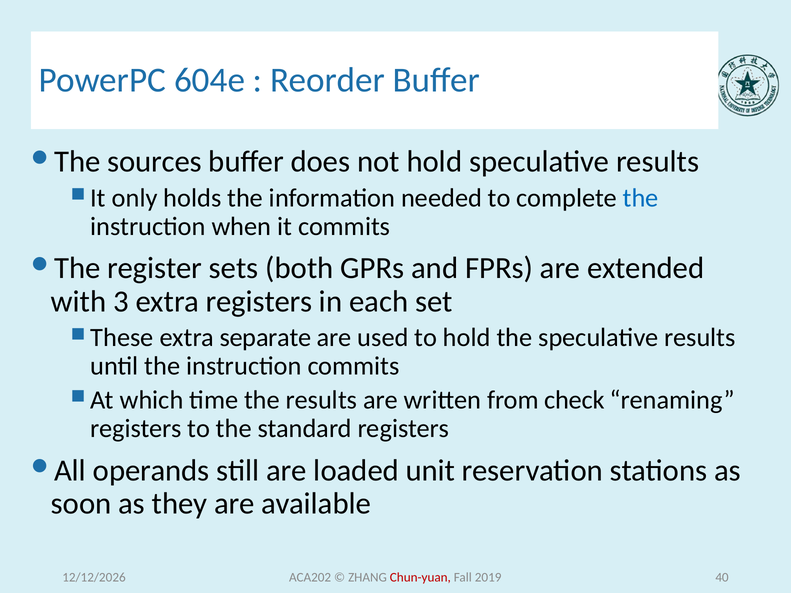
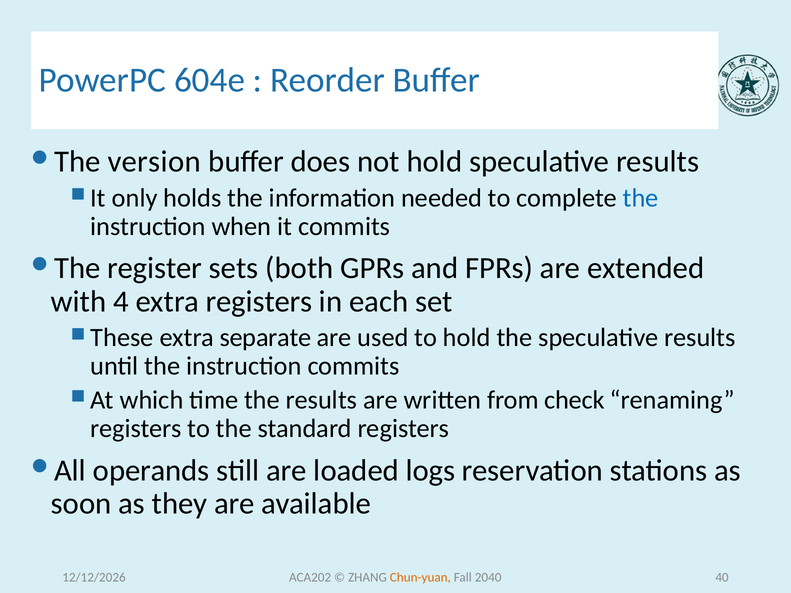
sources: sources -> version
3: 3 -> 4
unit: unit -> logs
Chun-yuan colour: red -> orange
2019: 2019 -> 2040
